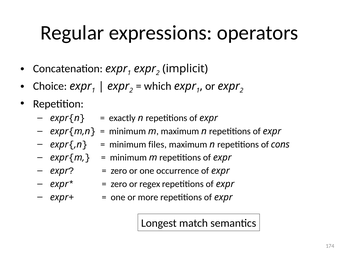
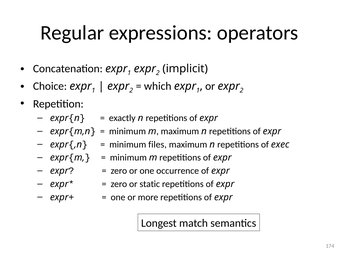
cons: cons -> exec
regex: regex -> static
